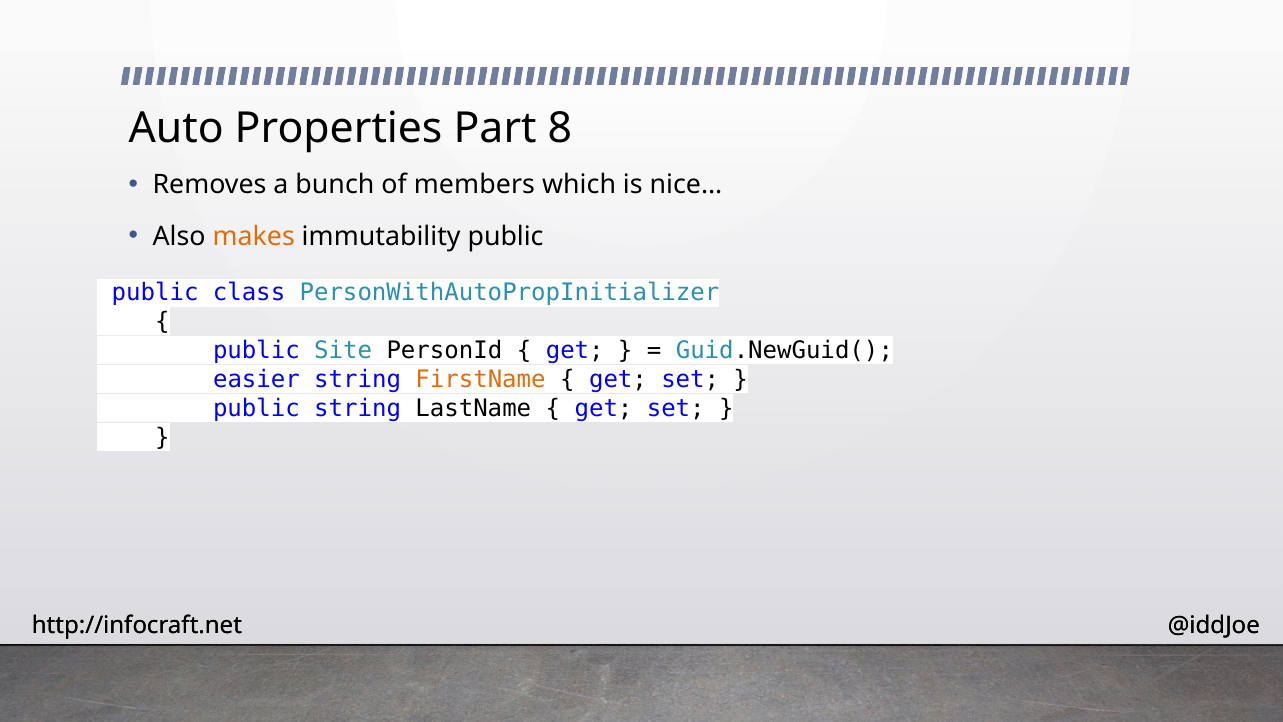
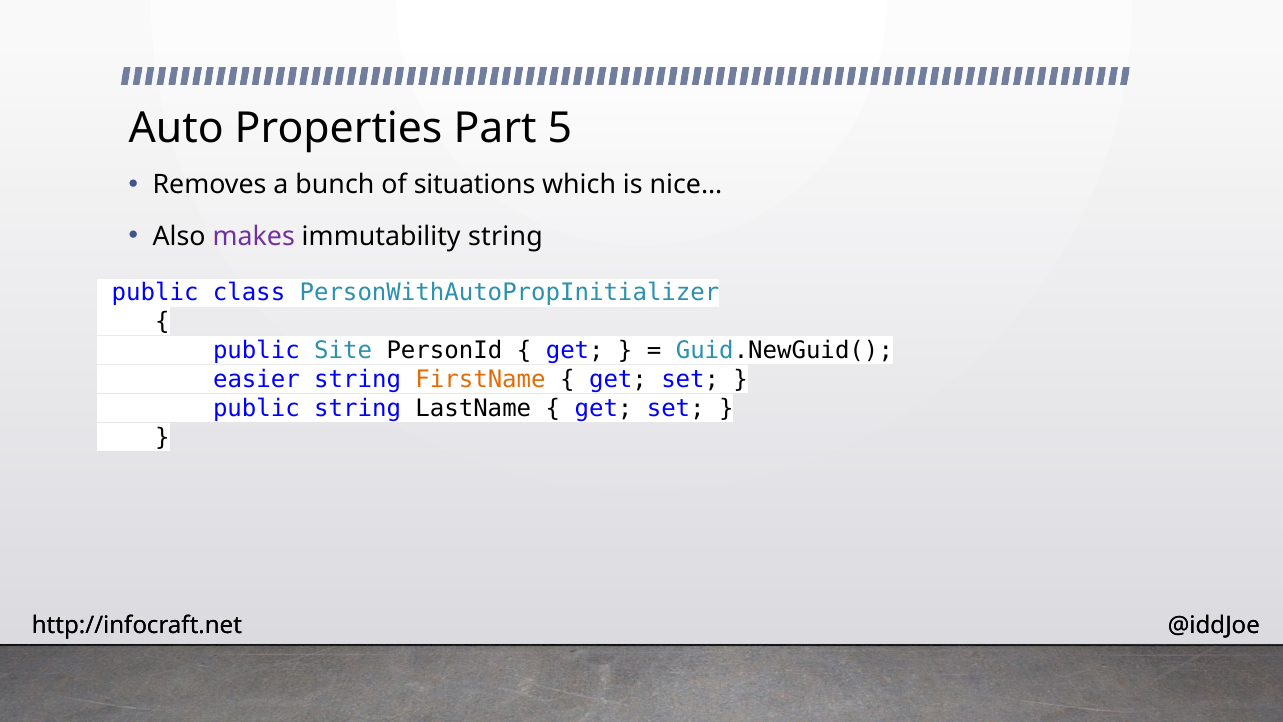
8: 8 -> 5
members: members -> situations
makes colour: orange -> purple
immutability public: public -> string
